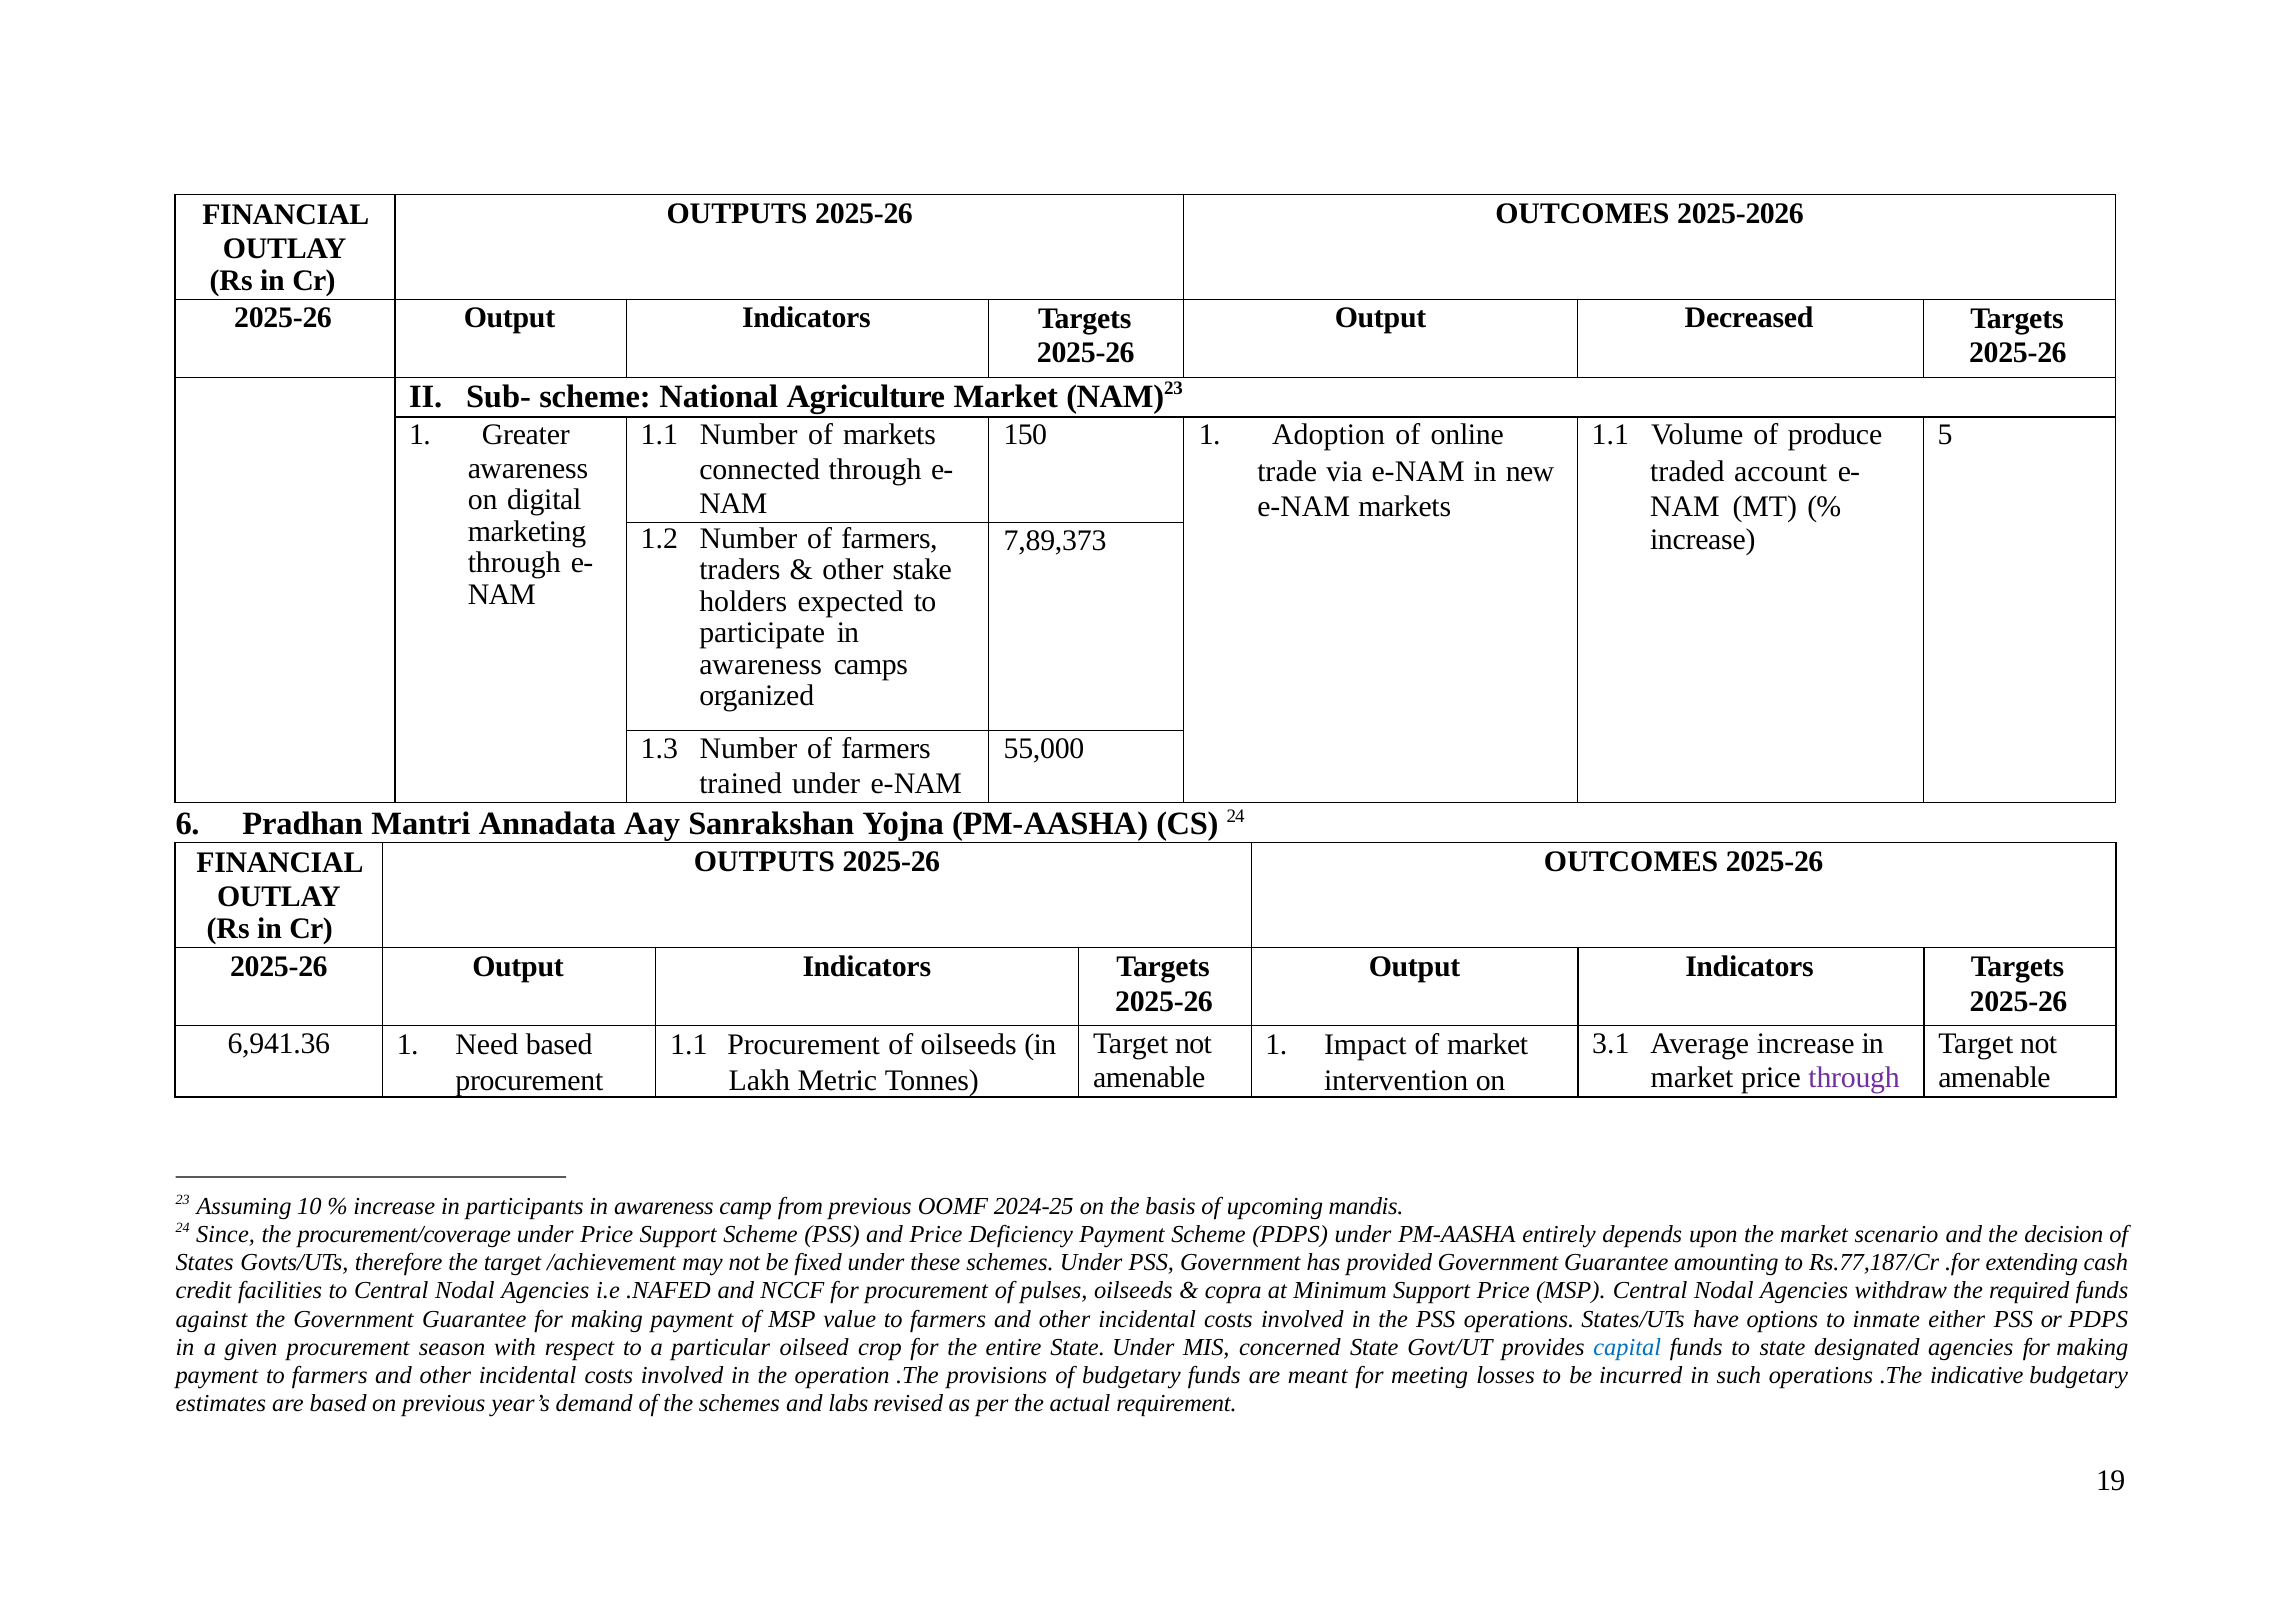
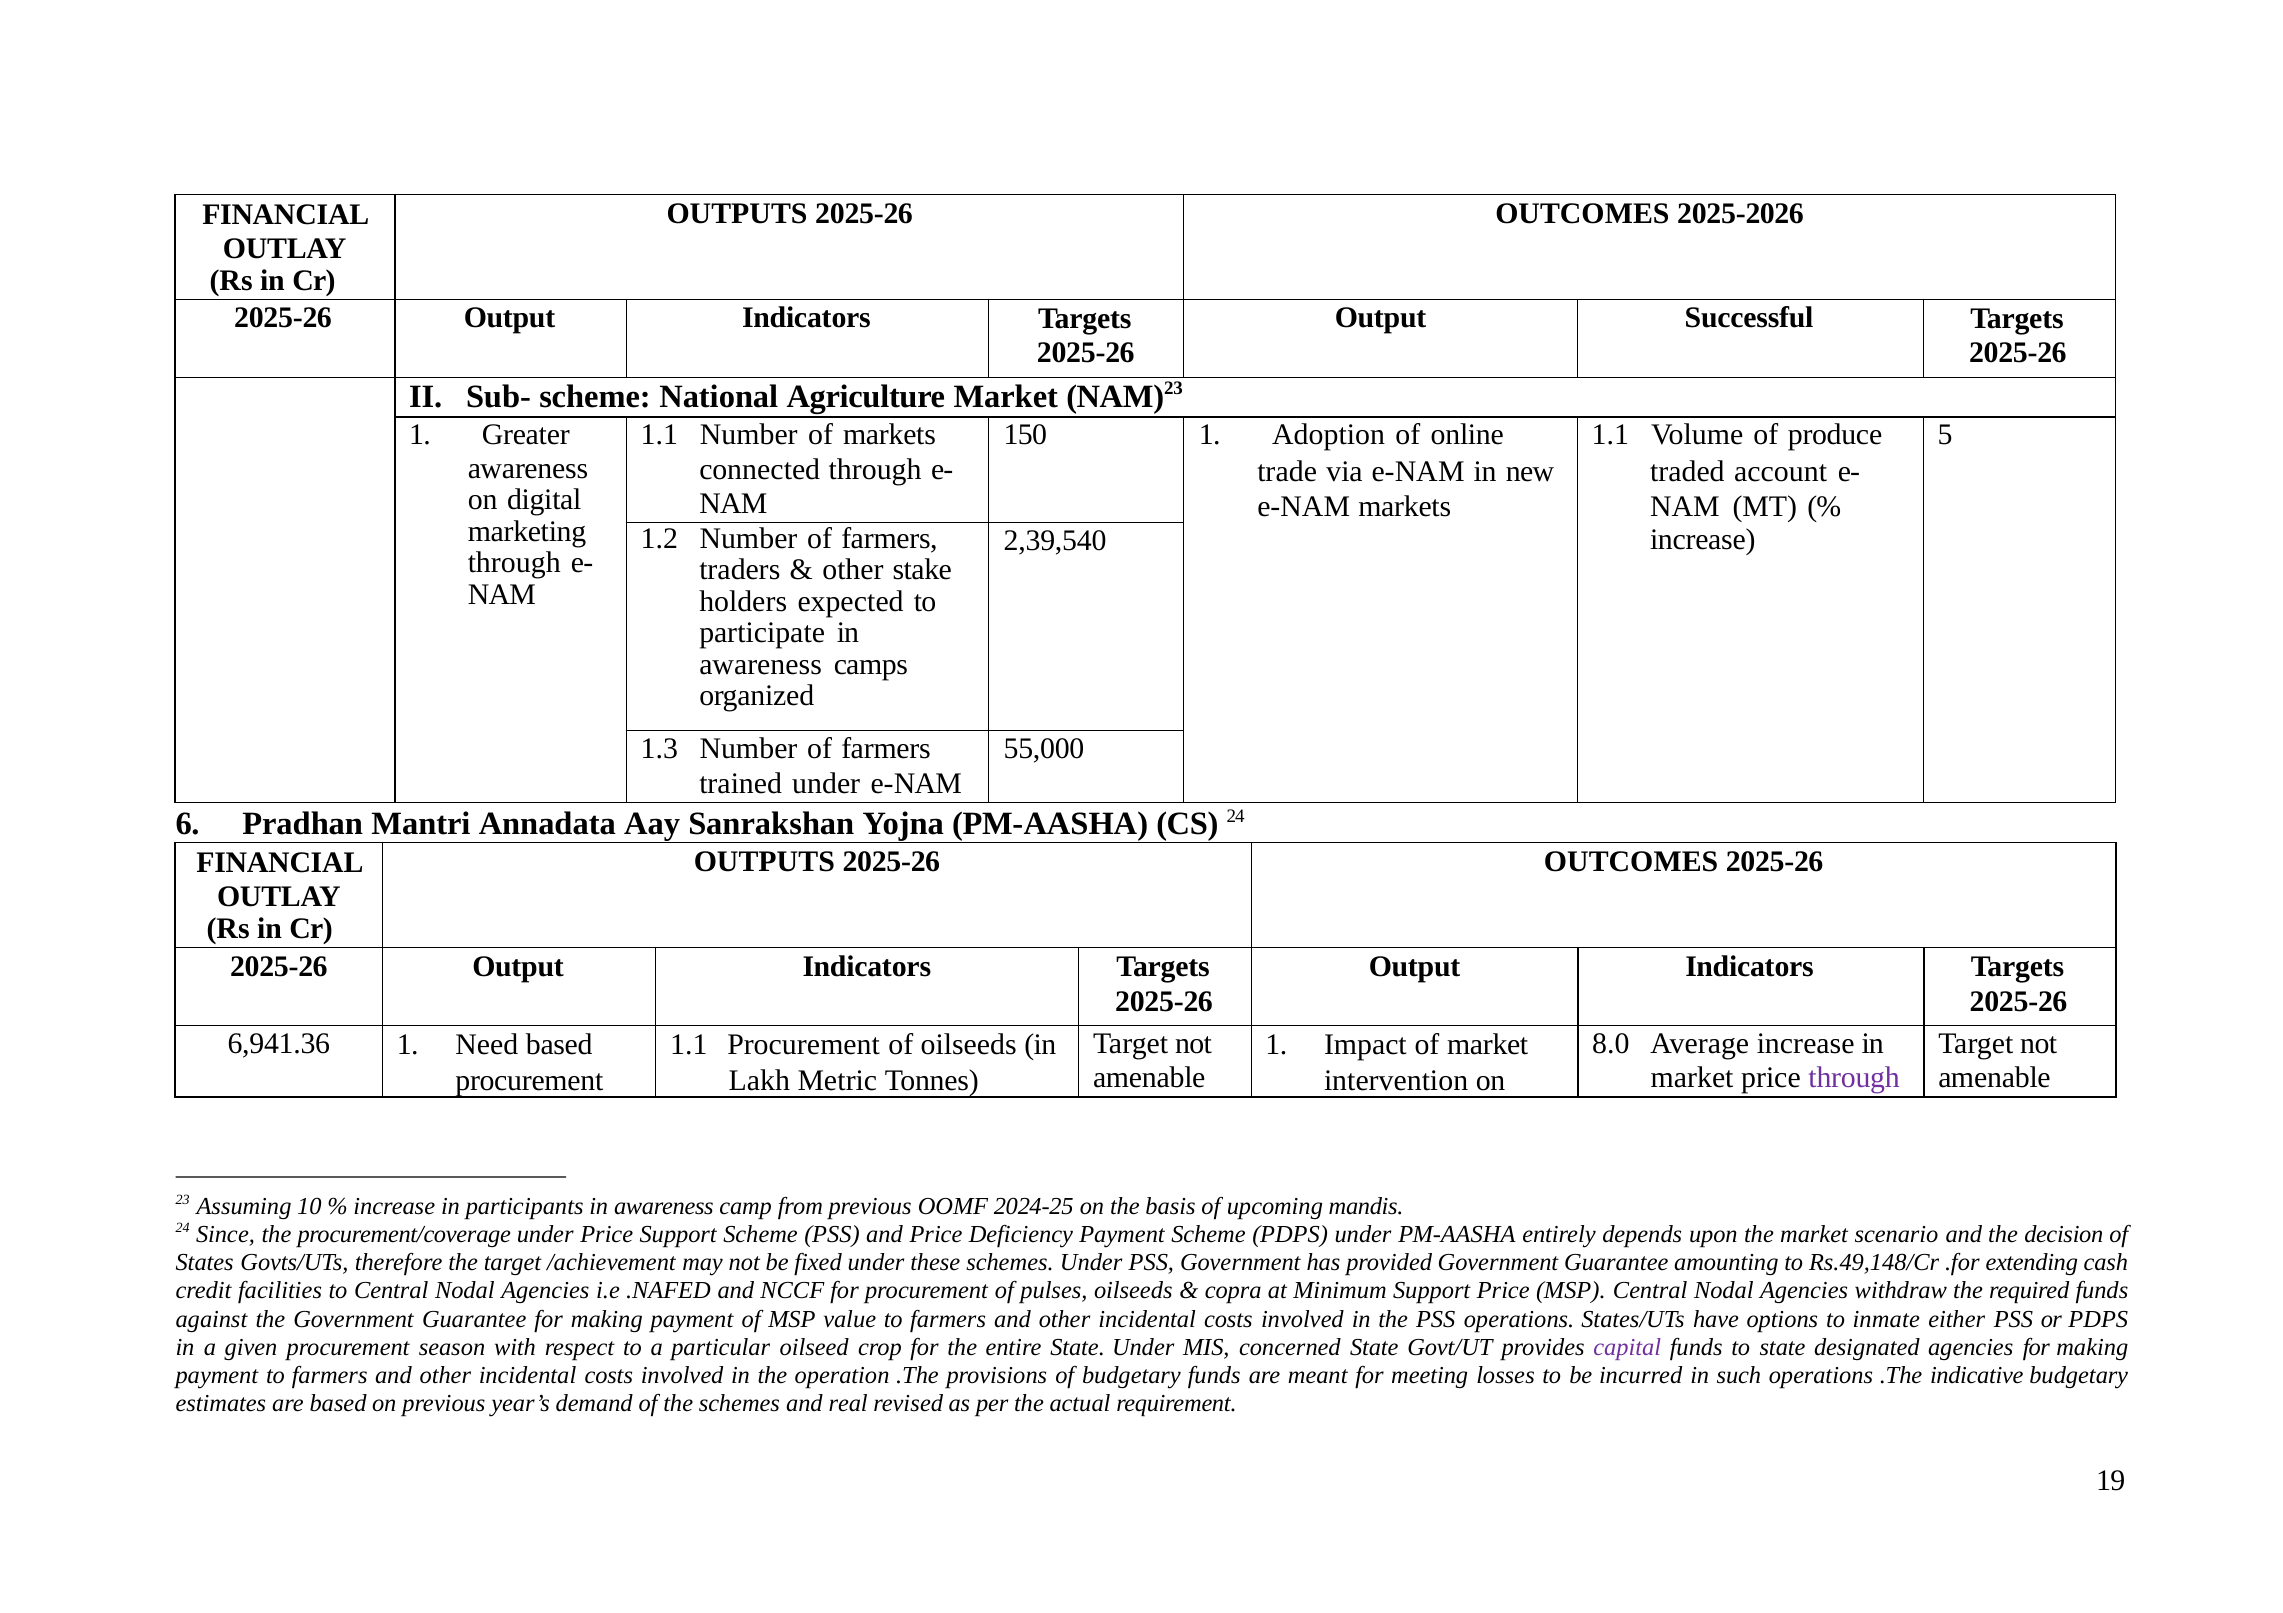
Decreased: Decreased -> Successful
7,89,373: 7,89,373 -> 2,39,540
3.1: 3.1 -> 8.0
Rs.77,187/Cr: Rs.77,187/Cr -> Rs.49,148/Cr
capital colour: blue -> purple
labs: labs -> real
